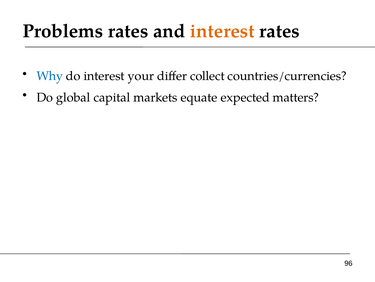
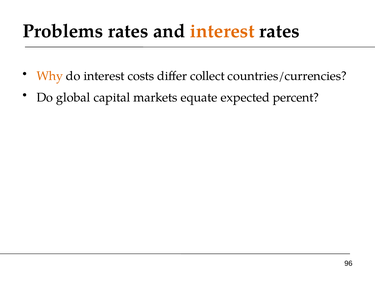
Why colour: blue -> orange
your: your -> costs
matters: matters -> percent
